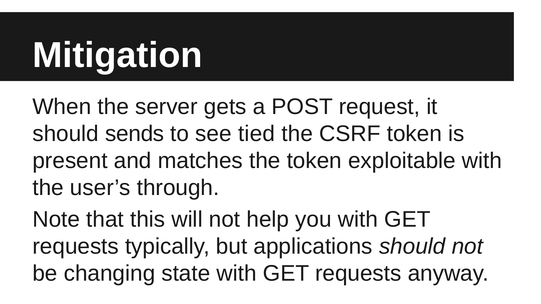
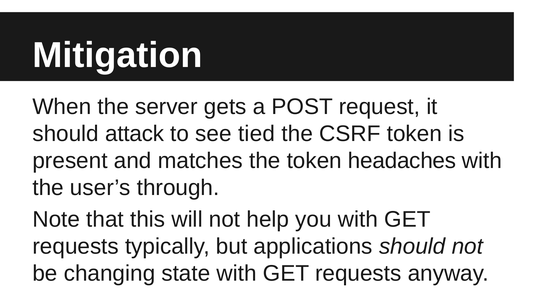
sends: sends -> attack
exploitable: exploitable -> headaches
